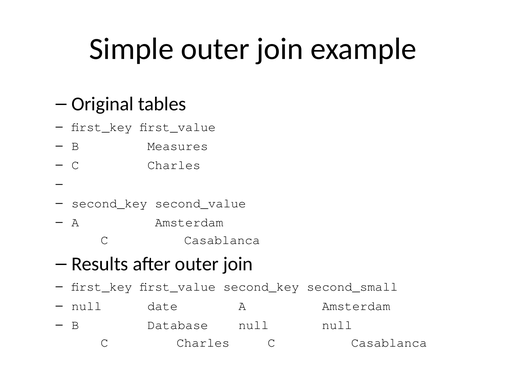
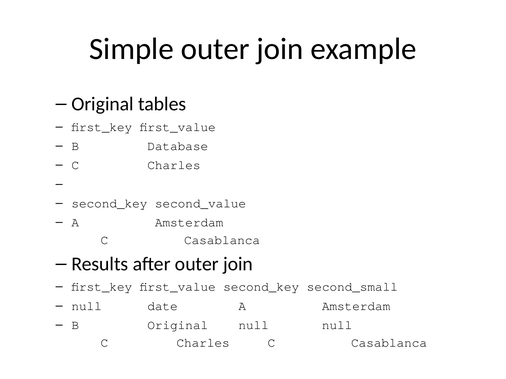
Measures: Measures -> Database
B Database: Database -> Original
